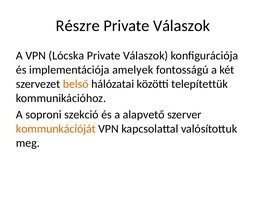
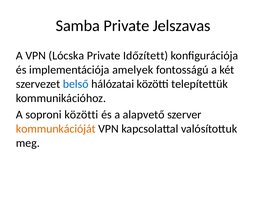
Részre: Részre -> Samba
Válaszok at (182, 26): Válaszok -> Jelszavas
Válaszok at (146, 56): Válaszok -> Időzített
belső colour: orange -> blue
soproni szekció: szekció -> közötti
